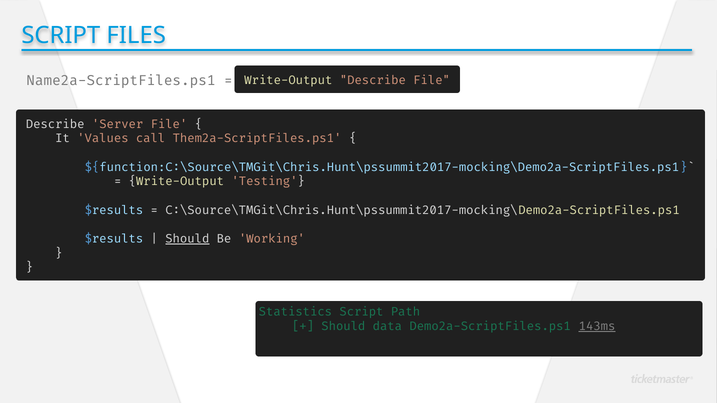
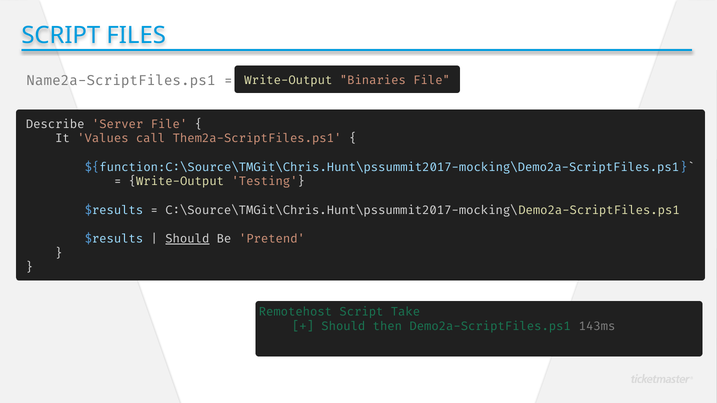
Write-Output Describe: Describe -> Binaries
Working: Working -> Pretend
Statistics: Statistics -> Remotehost
Path: Path -> Take
data: data -> then
143ms underline: present -> none
